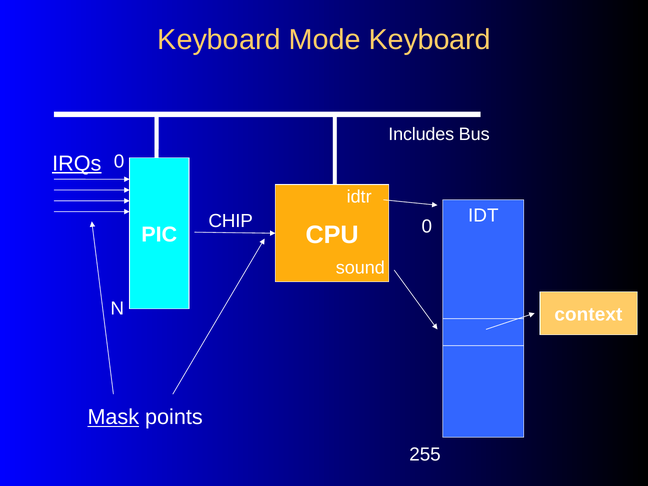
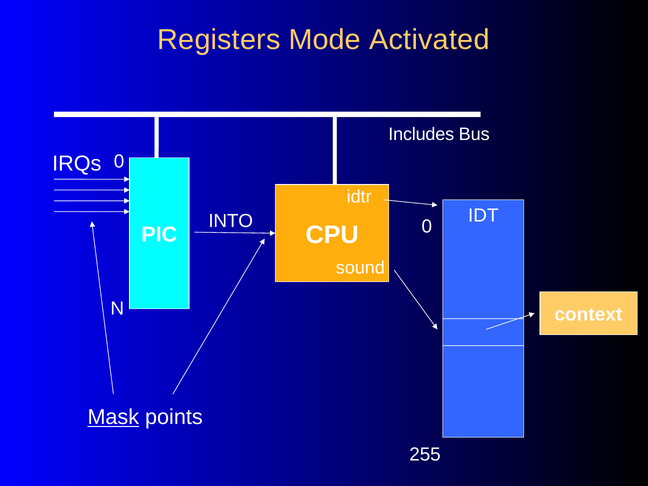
Keyboard at (219, 40): Keyboard -> Registers
Mode Keyboard: Keyboard -> Activated
IRQs underline: present -> none
CHIP: CHIP -> INTO
